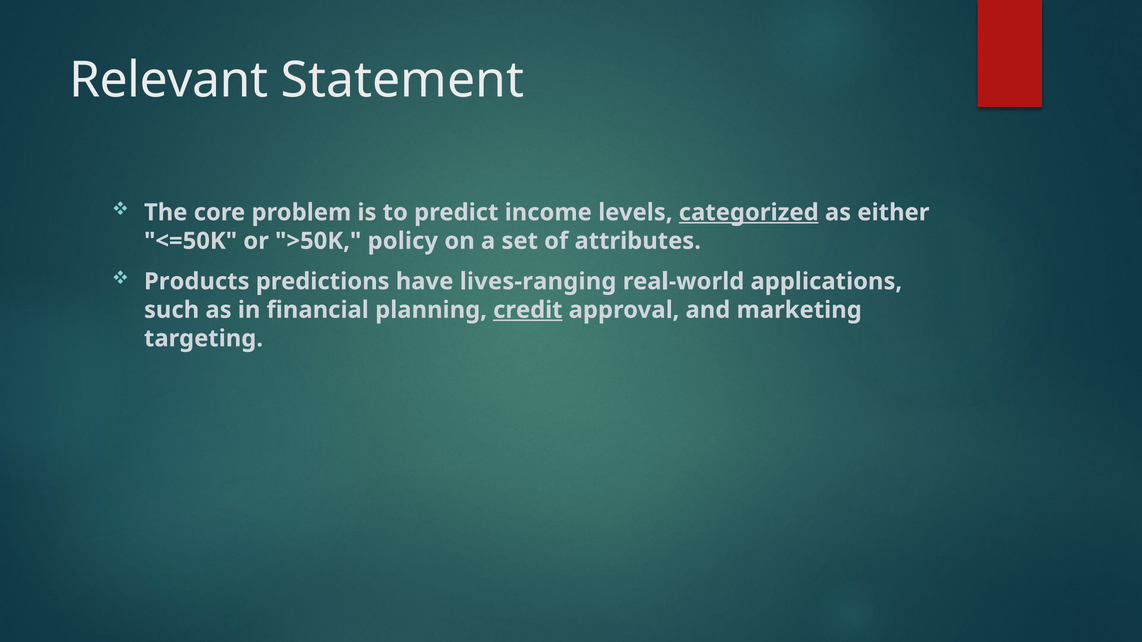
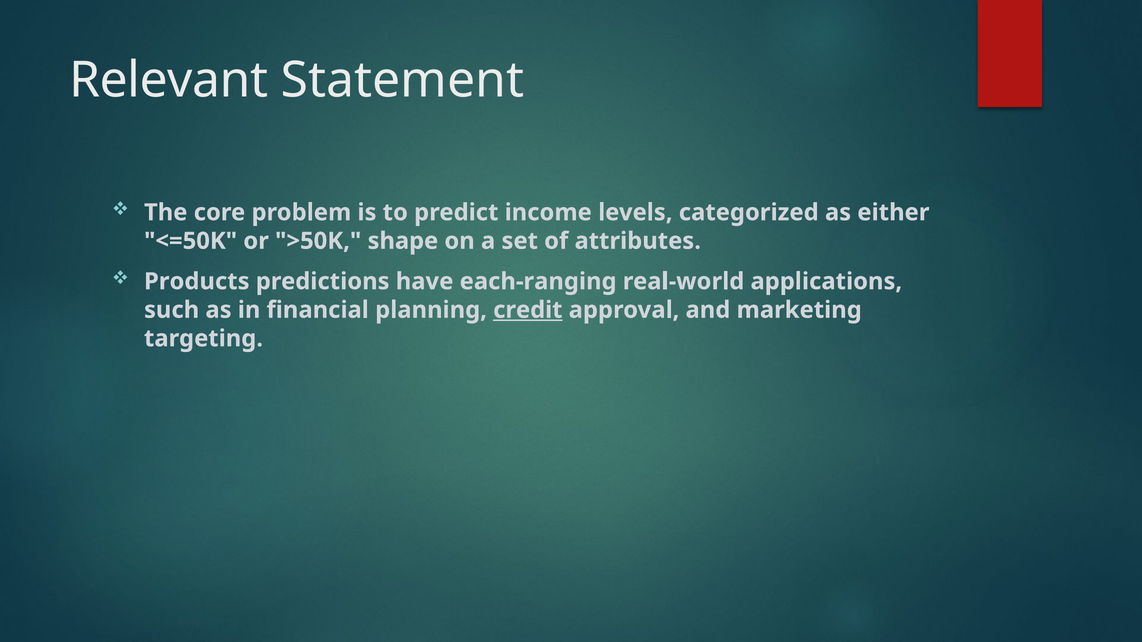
categorized underline: present -> none
policy: policy -> shape
lives-ranging: lives-ranging -> each-ranging
